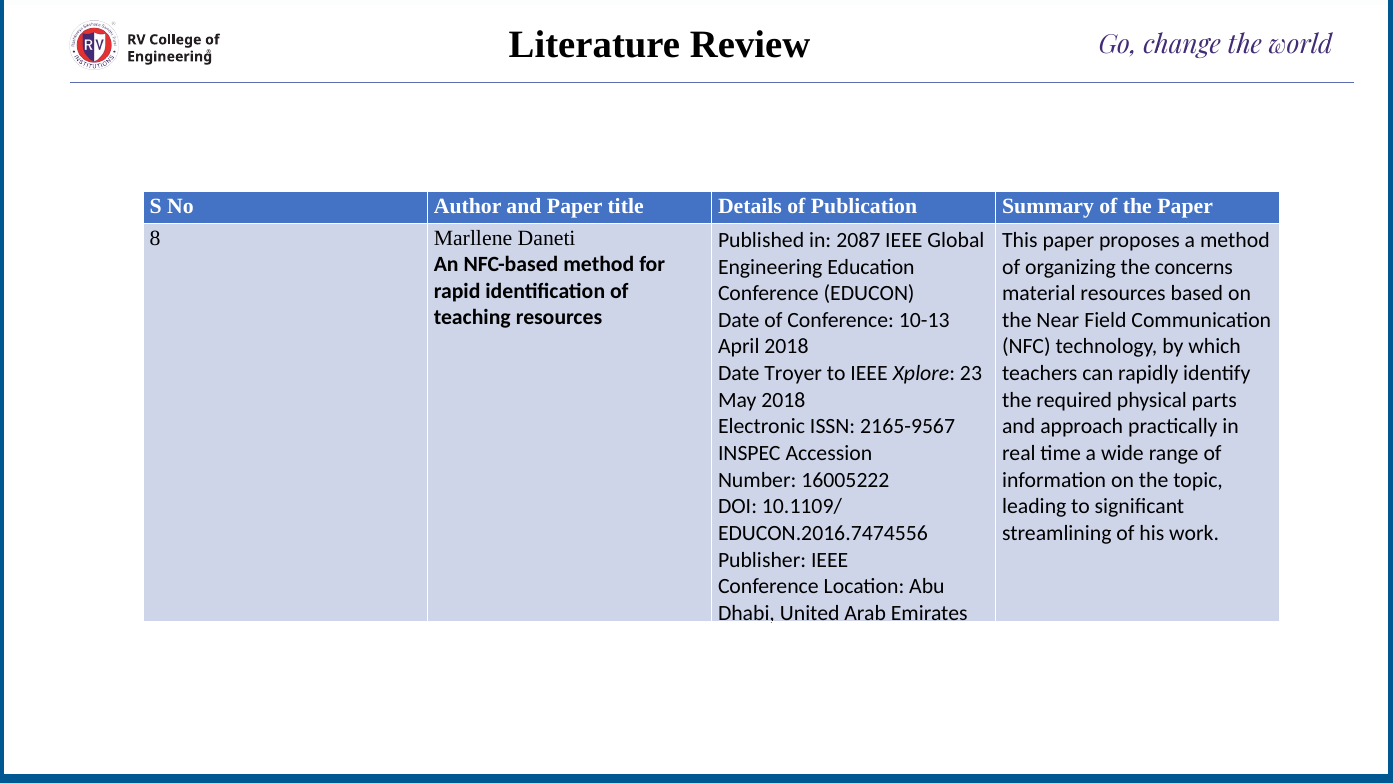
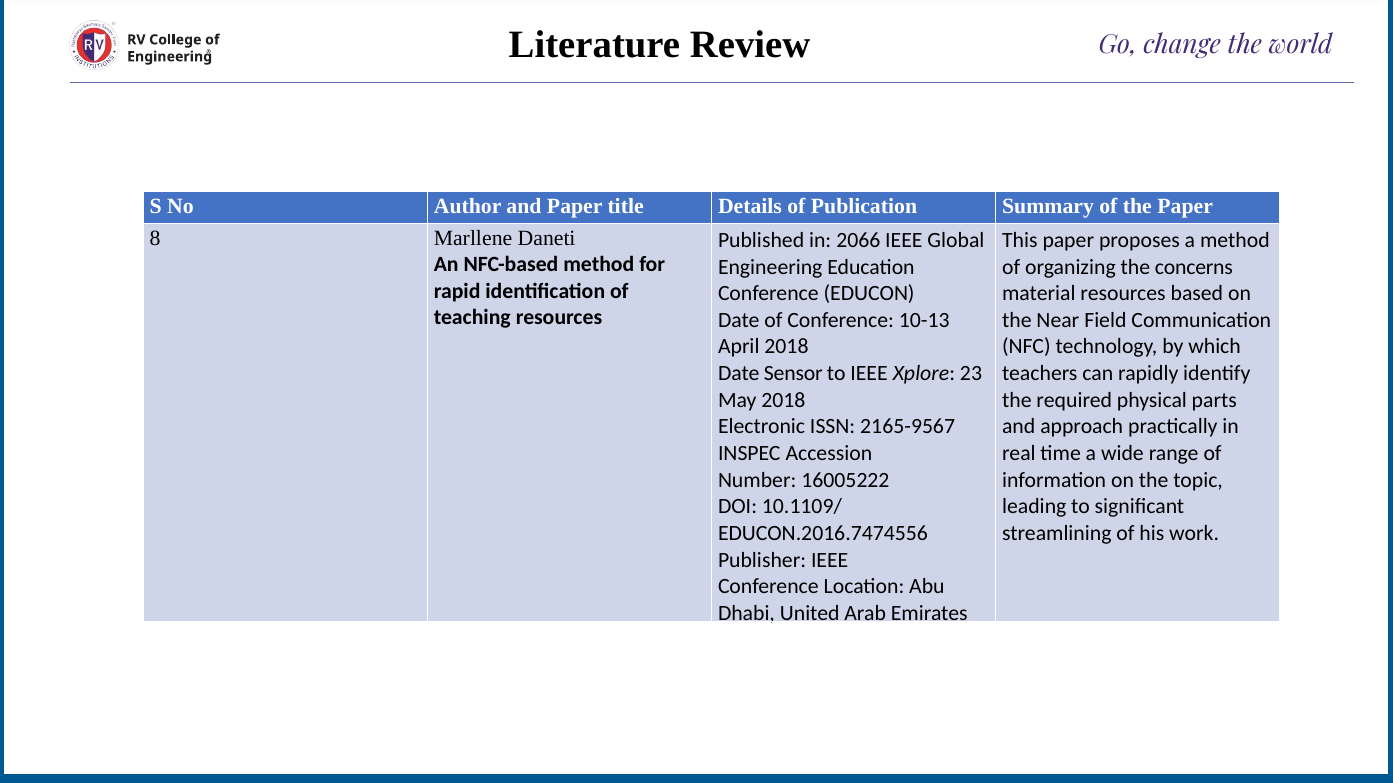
2087: 2087 -> 2066
Troyer: Troyer -> Sensor
